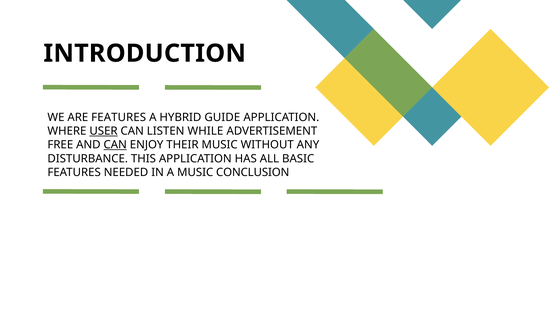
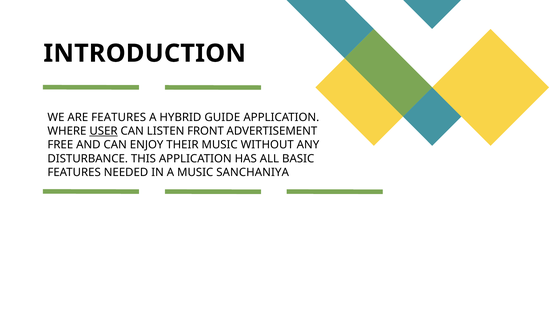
WHILE: WHILE -> FRONT
CAN at (115, 145) underline: present -> none
CONCLUSION: CONCLUSION -> SANCHANIYA
